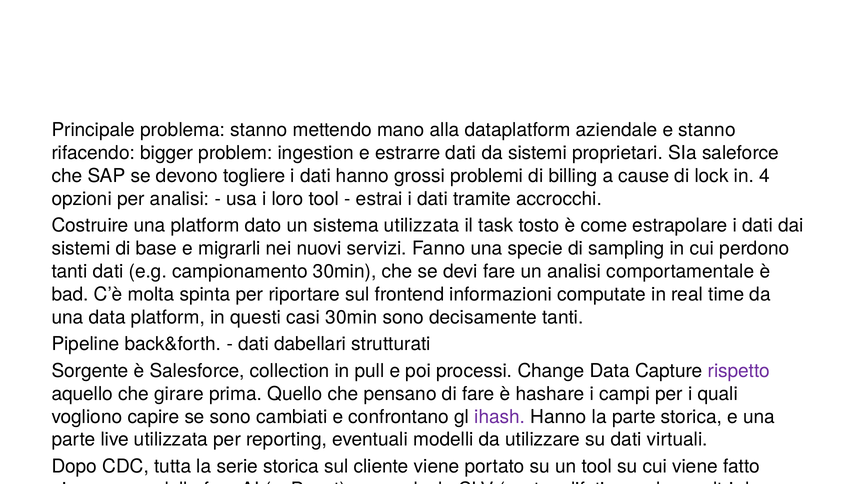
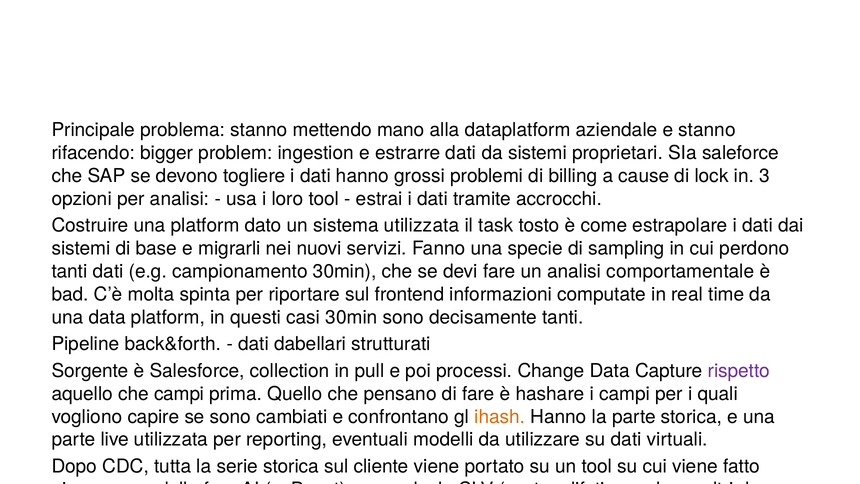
4: 4 -> 3
che girare: girare -> campi
ihash colour: purple -> orange
